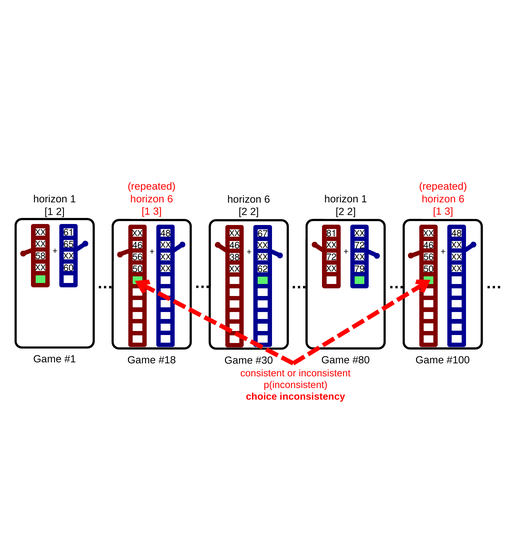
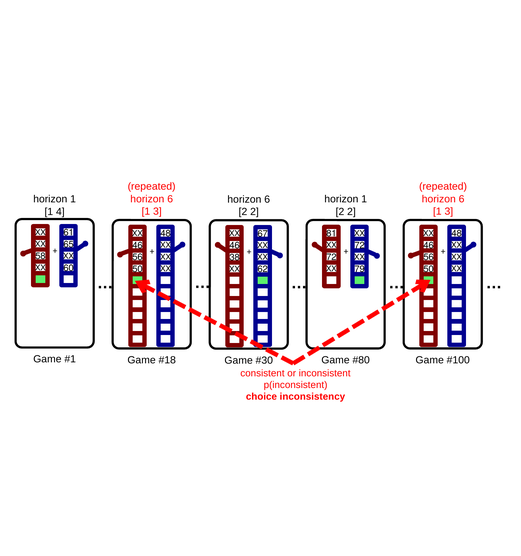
2 at (60, 212): 2 -> 4
